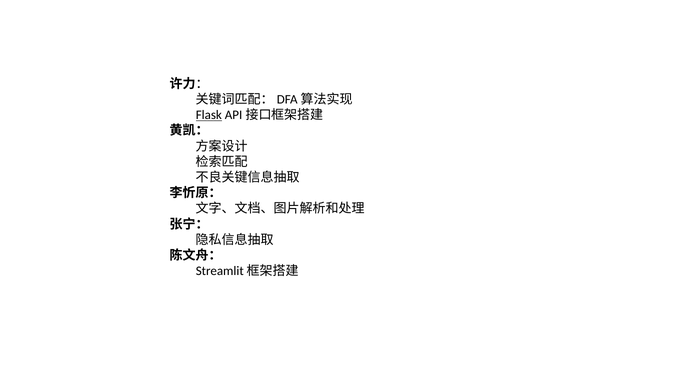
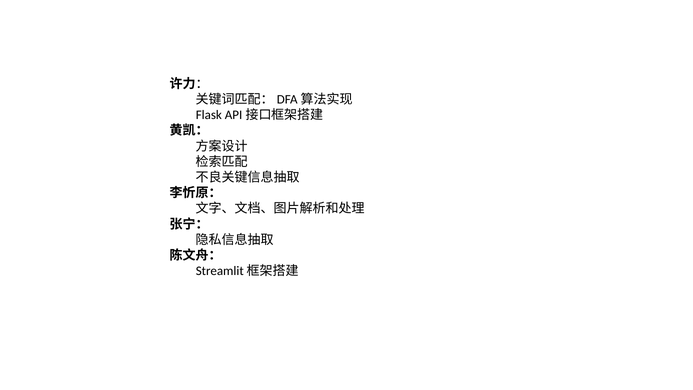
Flask underline: present -> none
